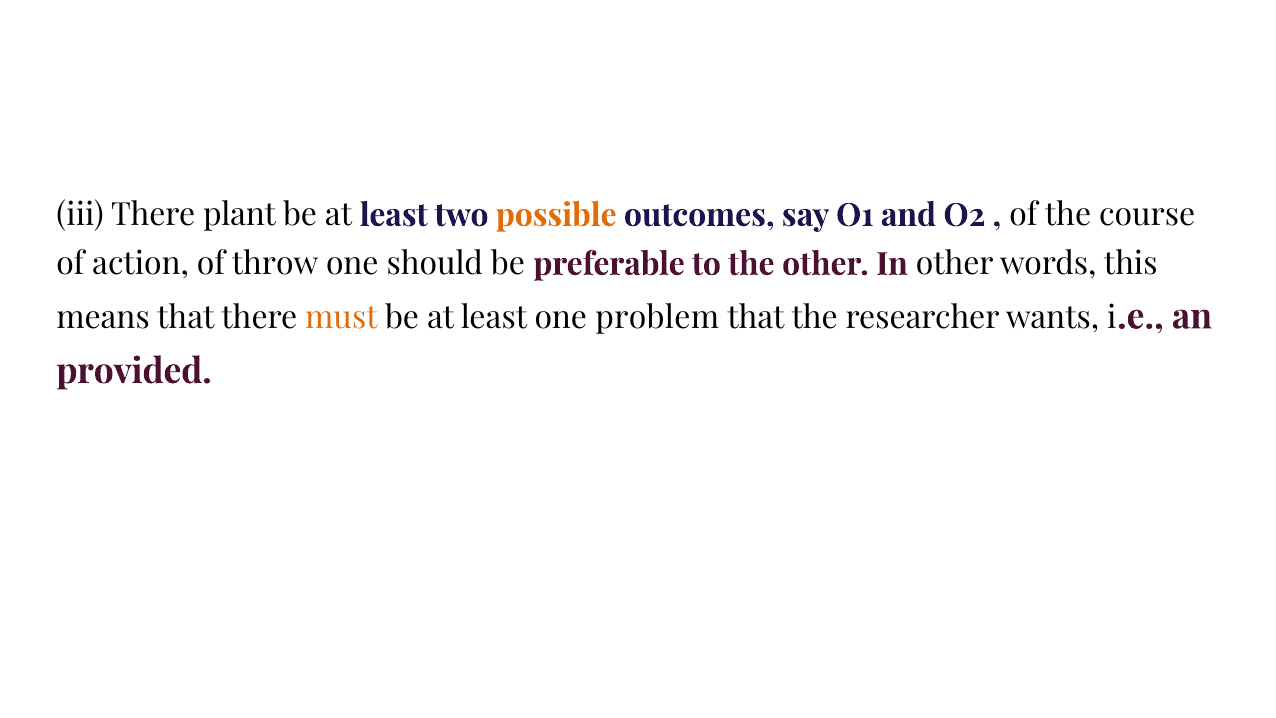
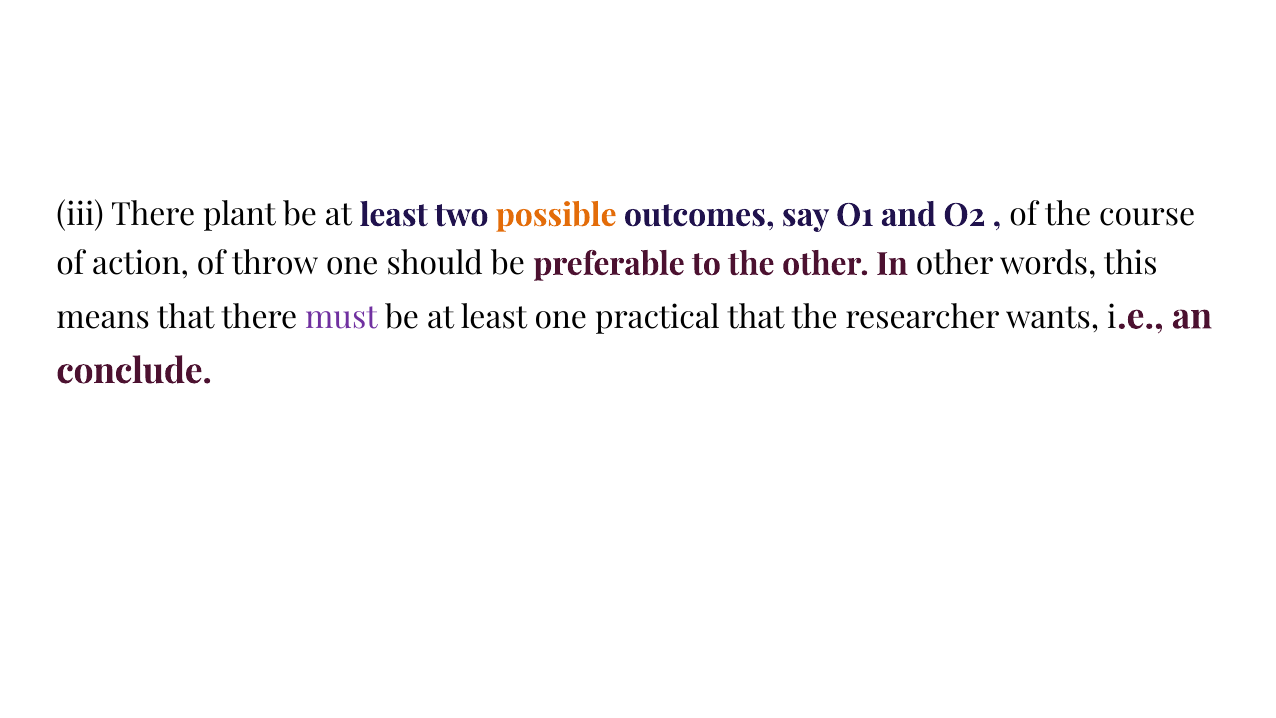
must colour: orange -> purple
problem: problem -> practical
provided: provided -> conclude
